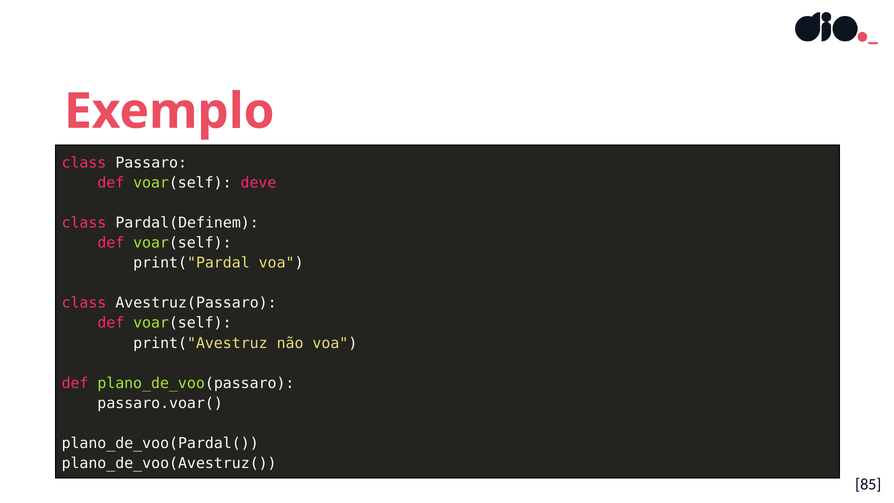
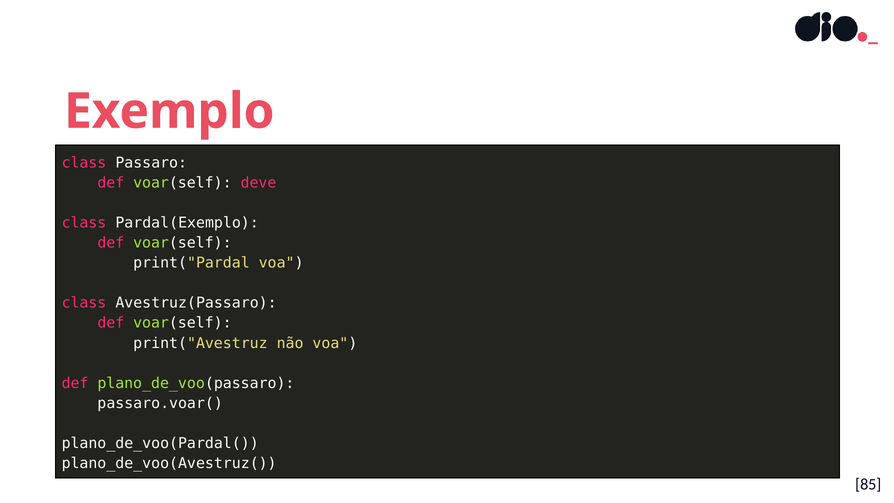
Pardal(Definem: Pardal(Definem -> Pardal(Exemplo
